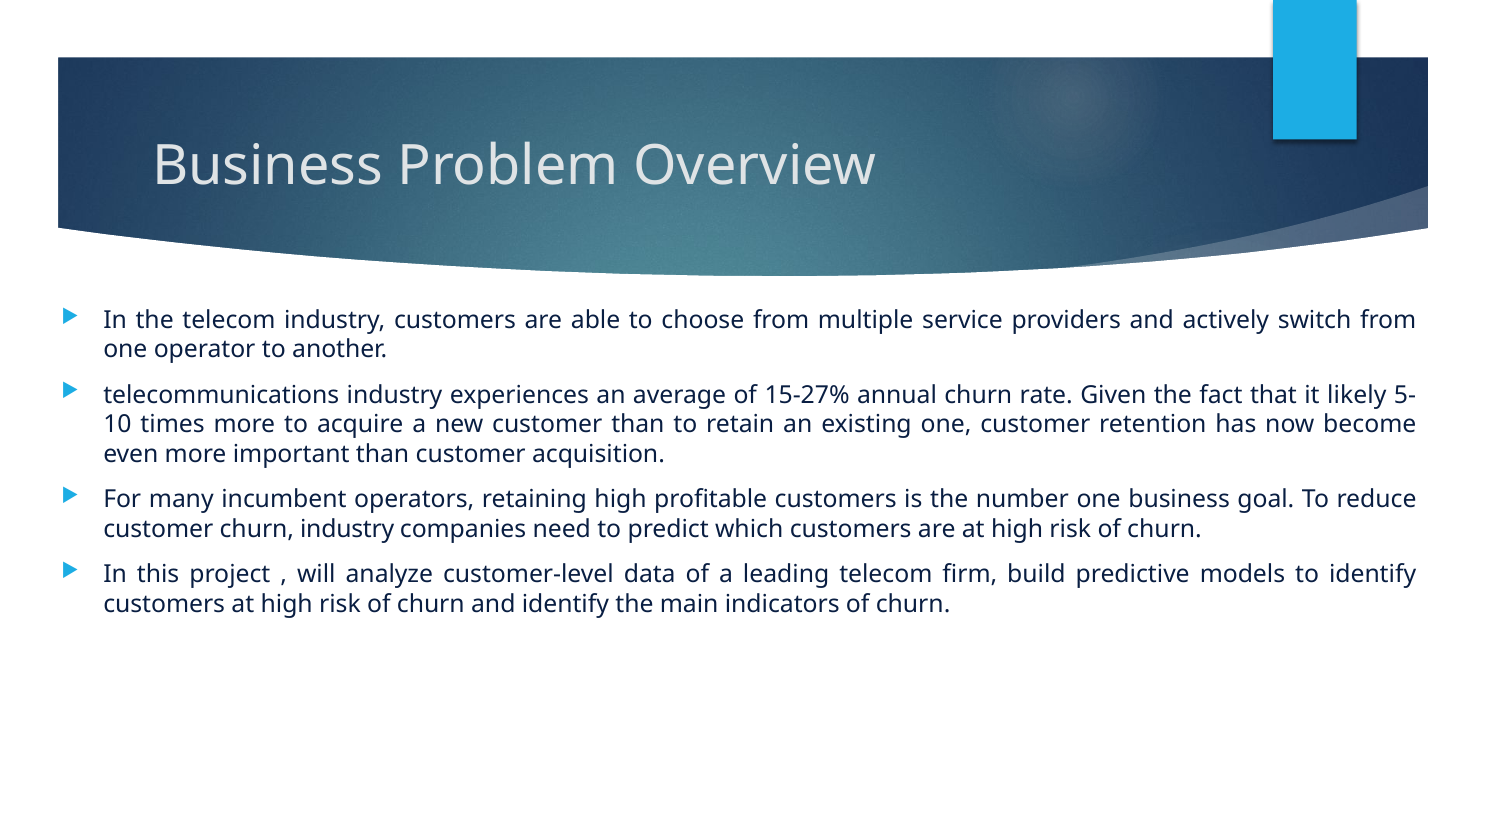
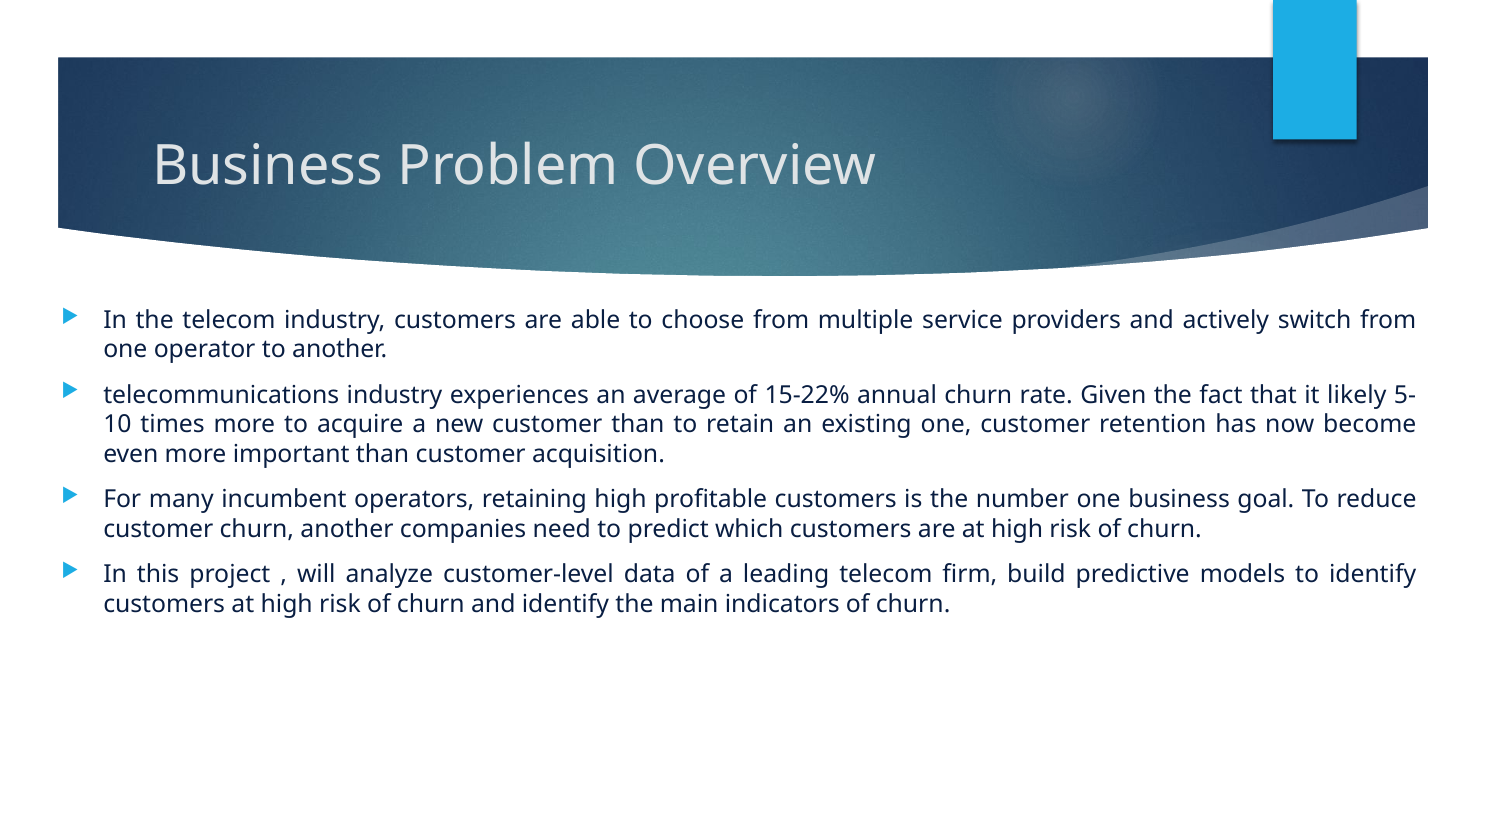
15-27%: 15-27% -> 15-22%
churn industry: industry -> another
